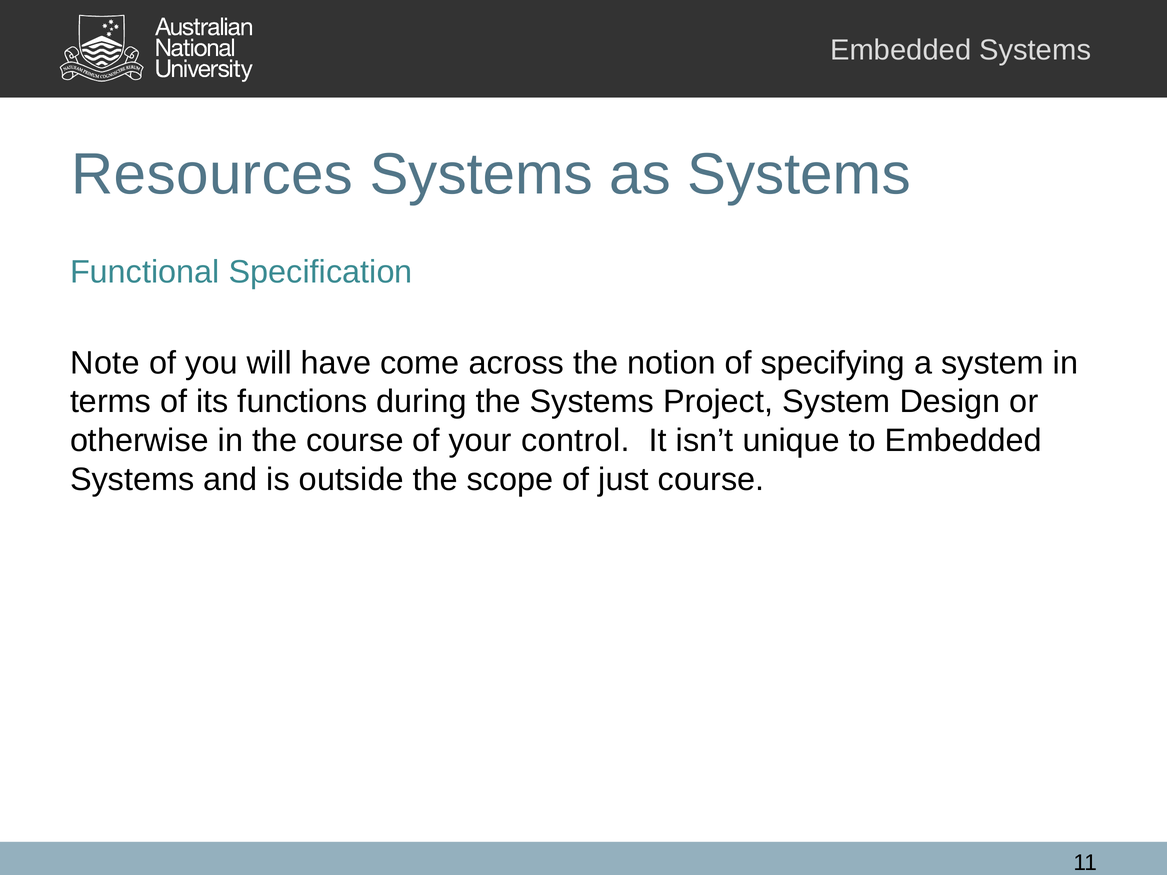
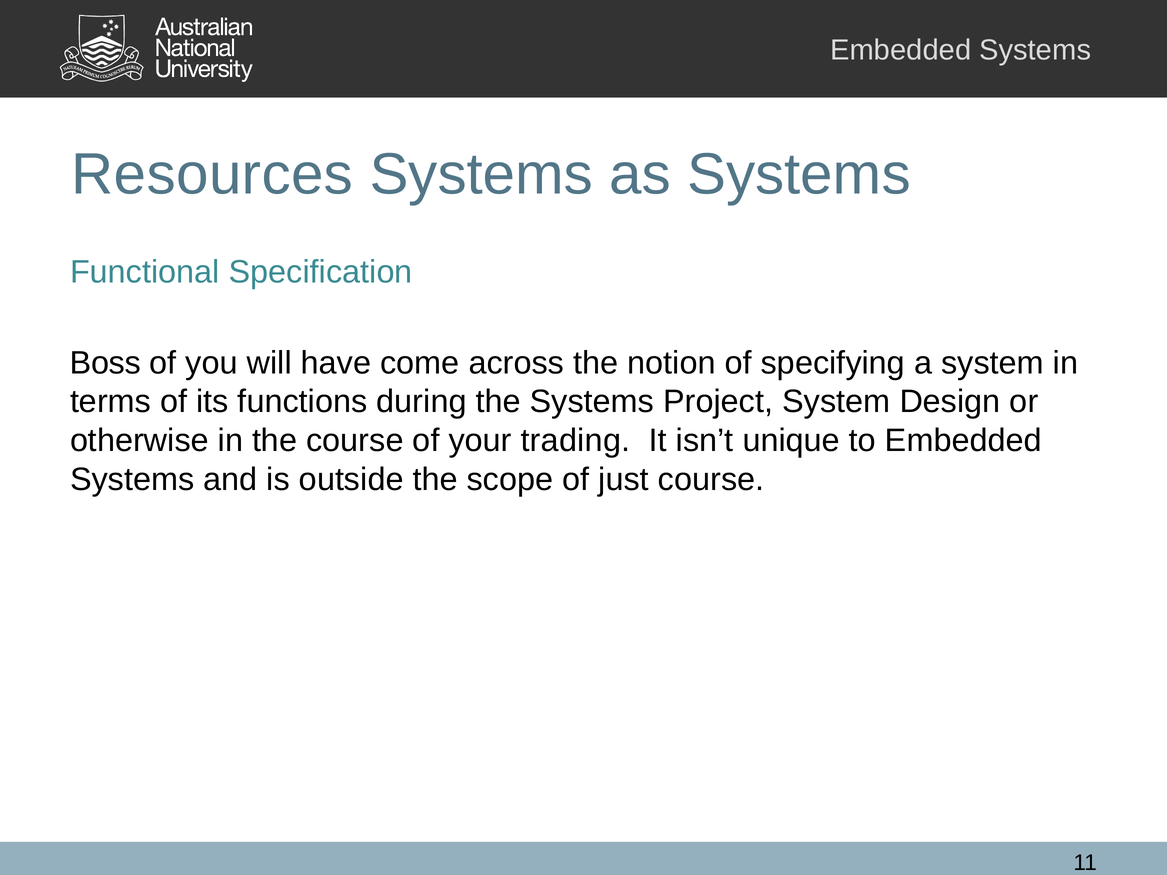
Note: Note -> Boss
control: control -> trading
